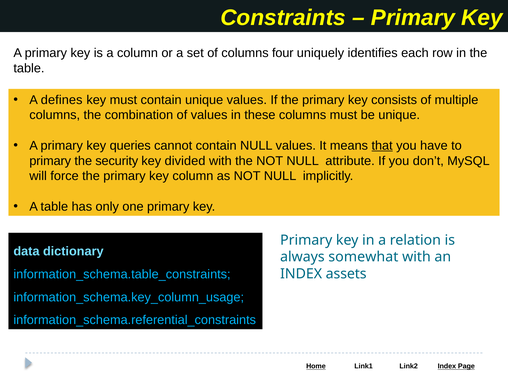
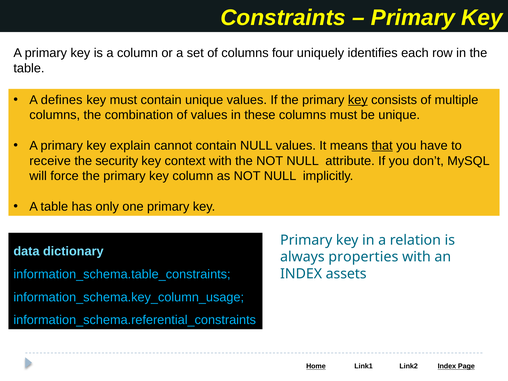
key at (358, 100) underline: none -> present
queries: queries -> explain
primary at (50, 161): primary -> receive
divided: divided -> context
somewhat: somewhat -> properties
